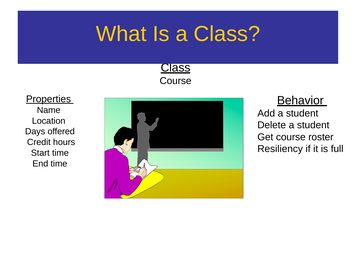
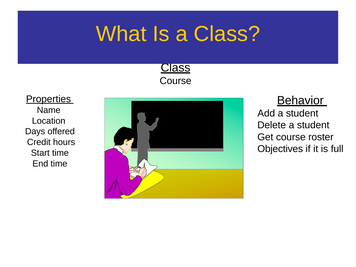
Resiliency: Resiliency -> Objectives
